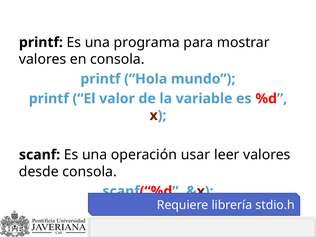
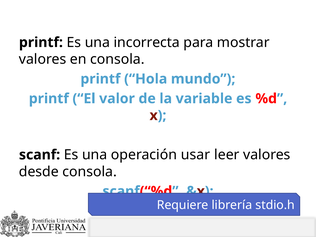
programa: programa -> incorrecta
